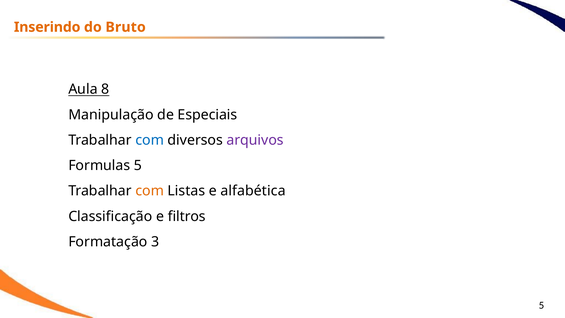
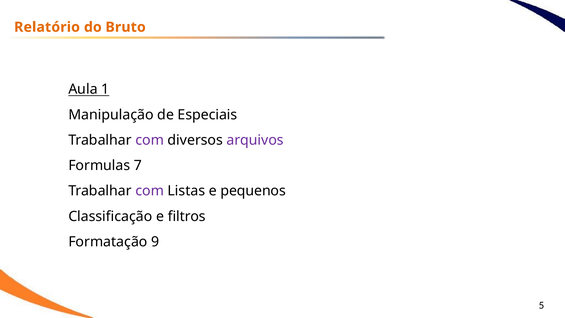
Inserindo: Inserindo -> Relatório
8: 8 -> 1
com at (150, 140) colour: blue -> purple
Formulas 5: 5 -> 7
com at (150, 191) colour: orange -> purple
alfabética: alfabética -> pequenos
3: 3 -> 9
